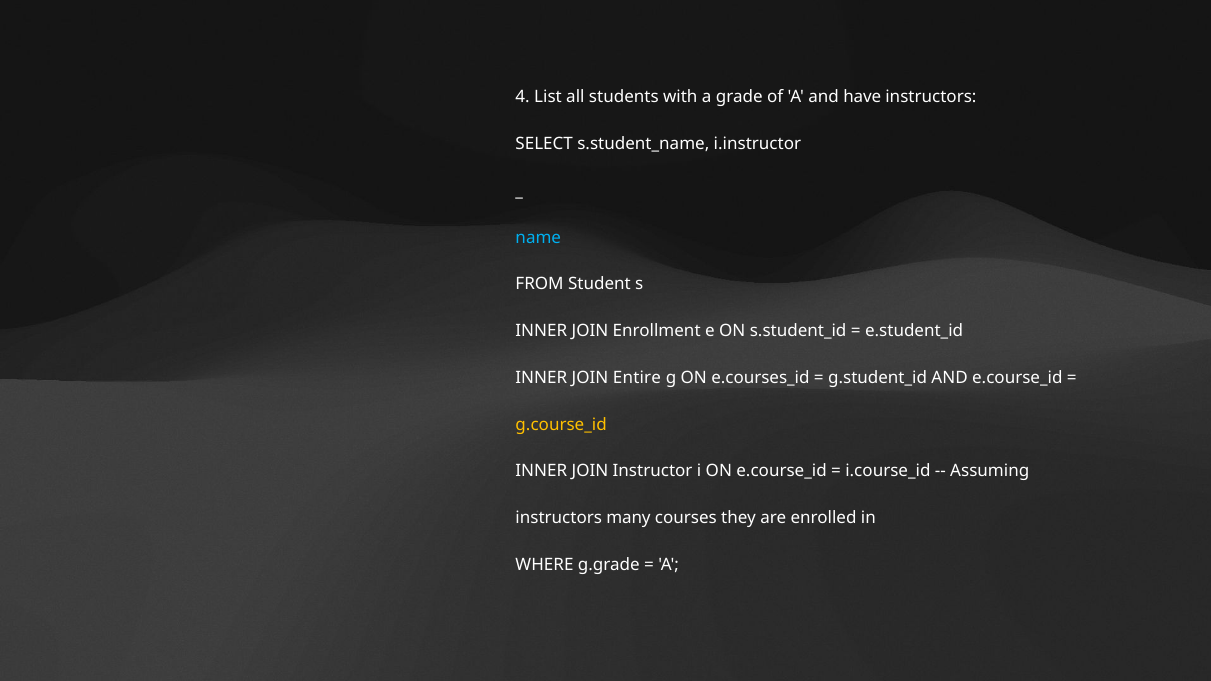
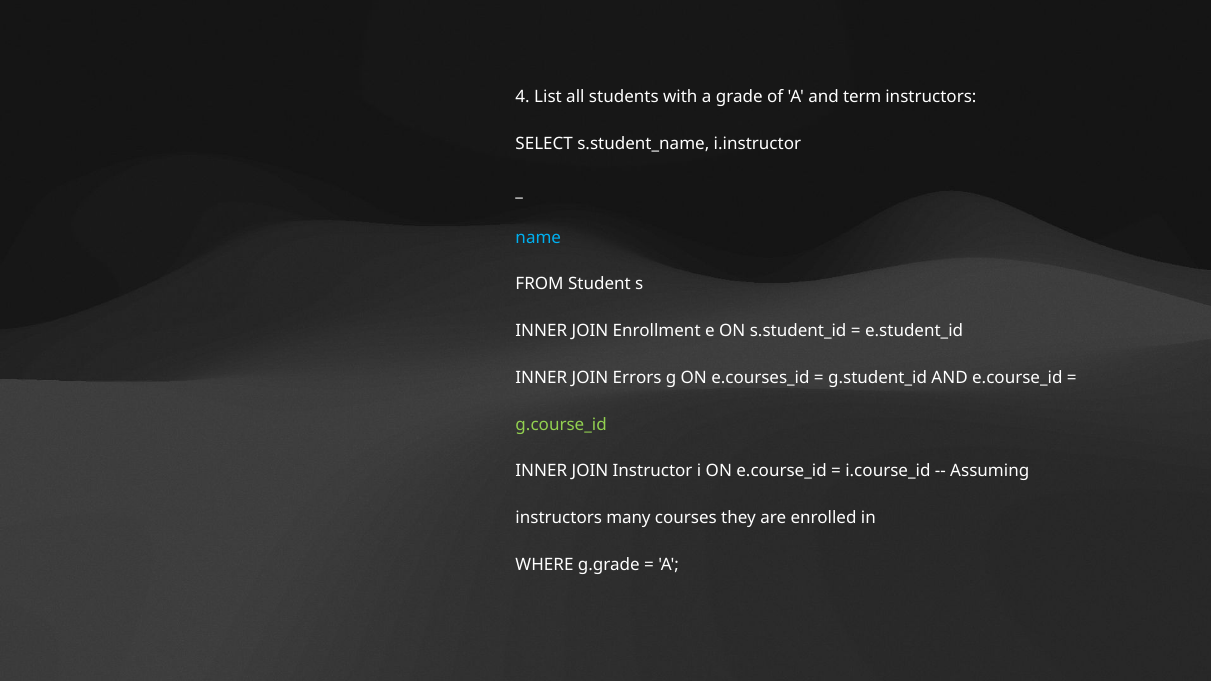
have: have -> term
Entire: Entire -> Errors
g.course_id colour: yellow -> light green
